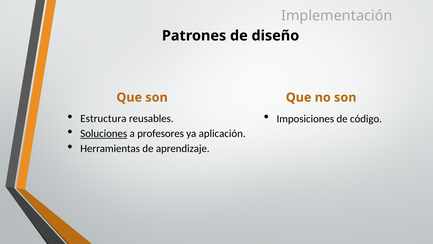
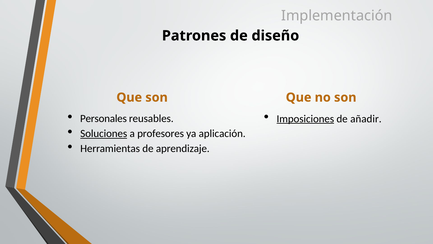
Estructura: Estructura -> Personales
Imposiciones underline: none -> present
código: código -> añadir
